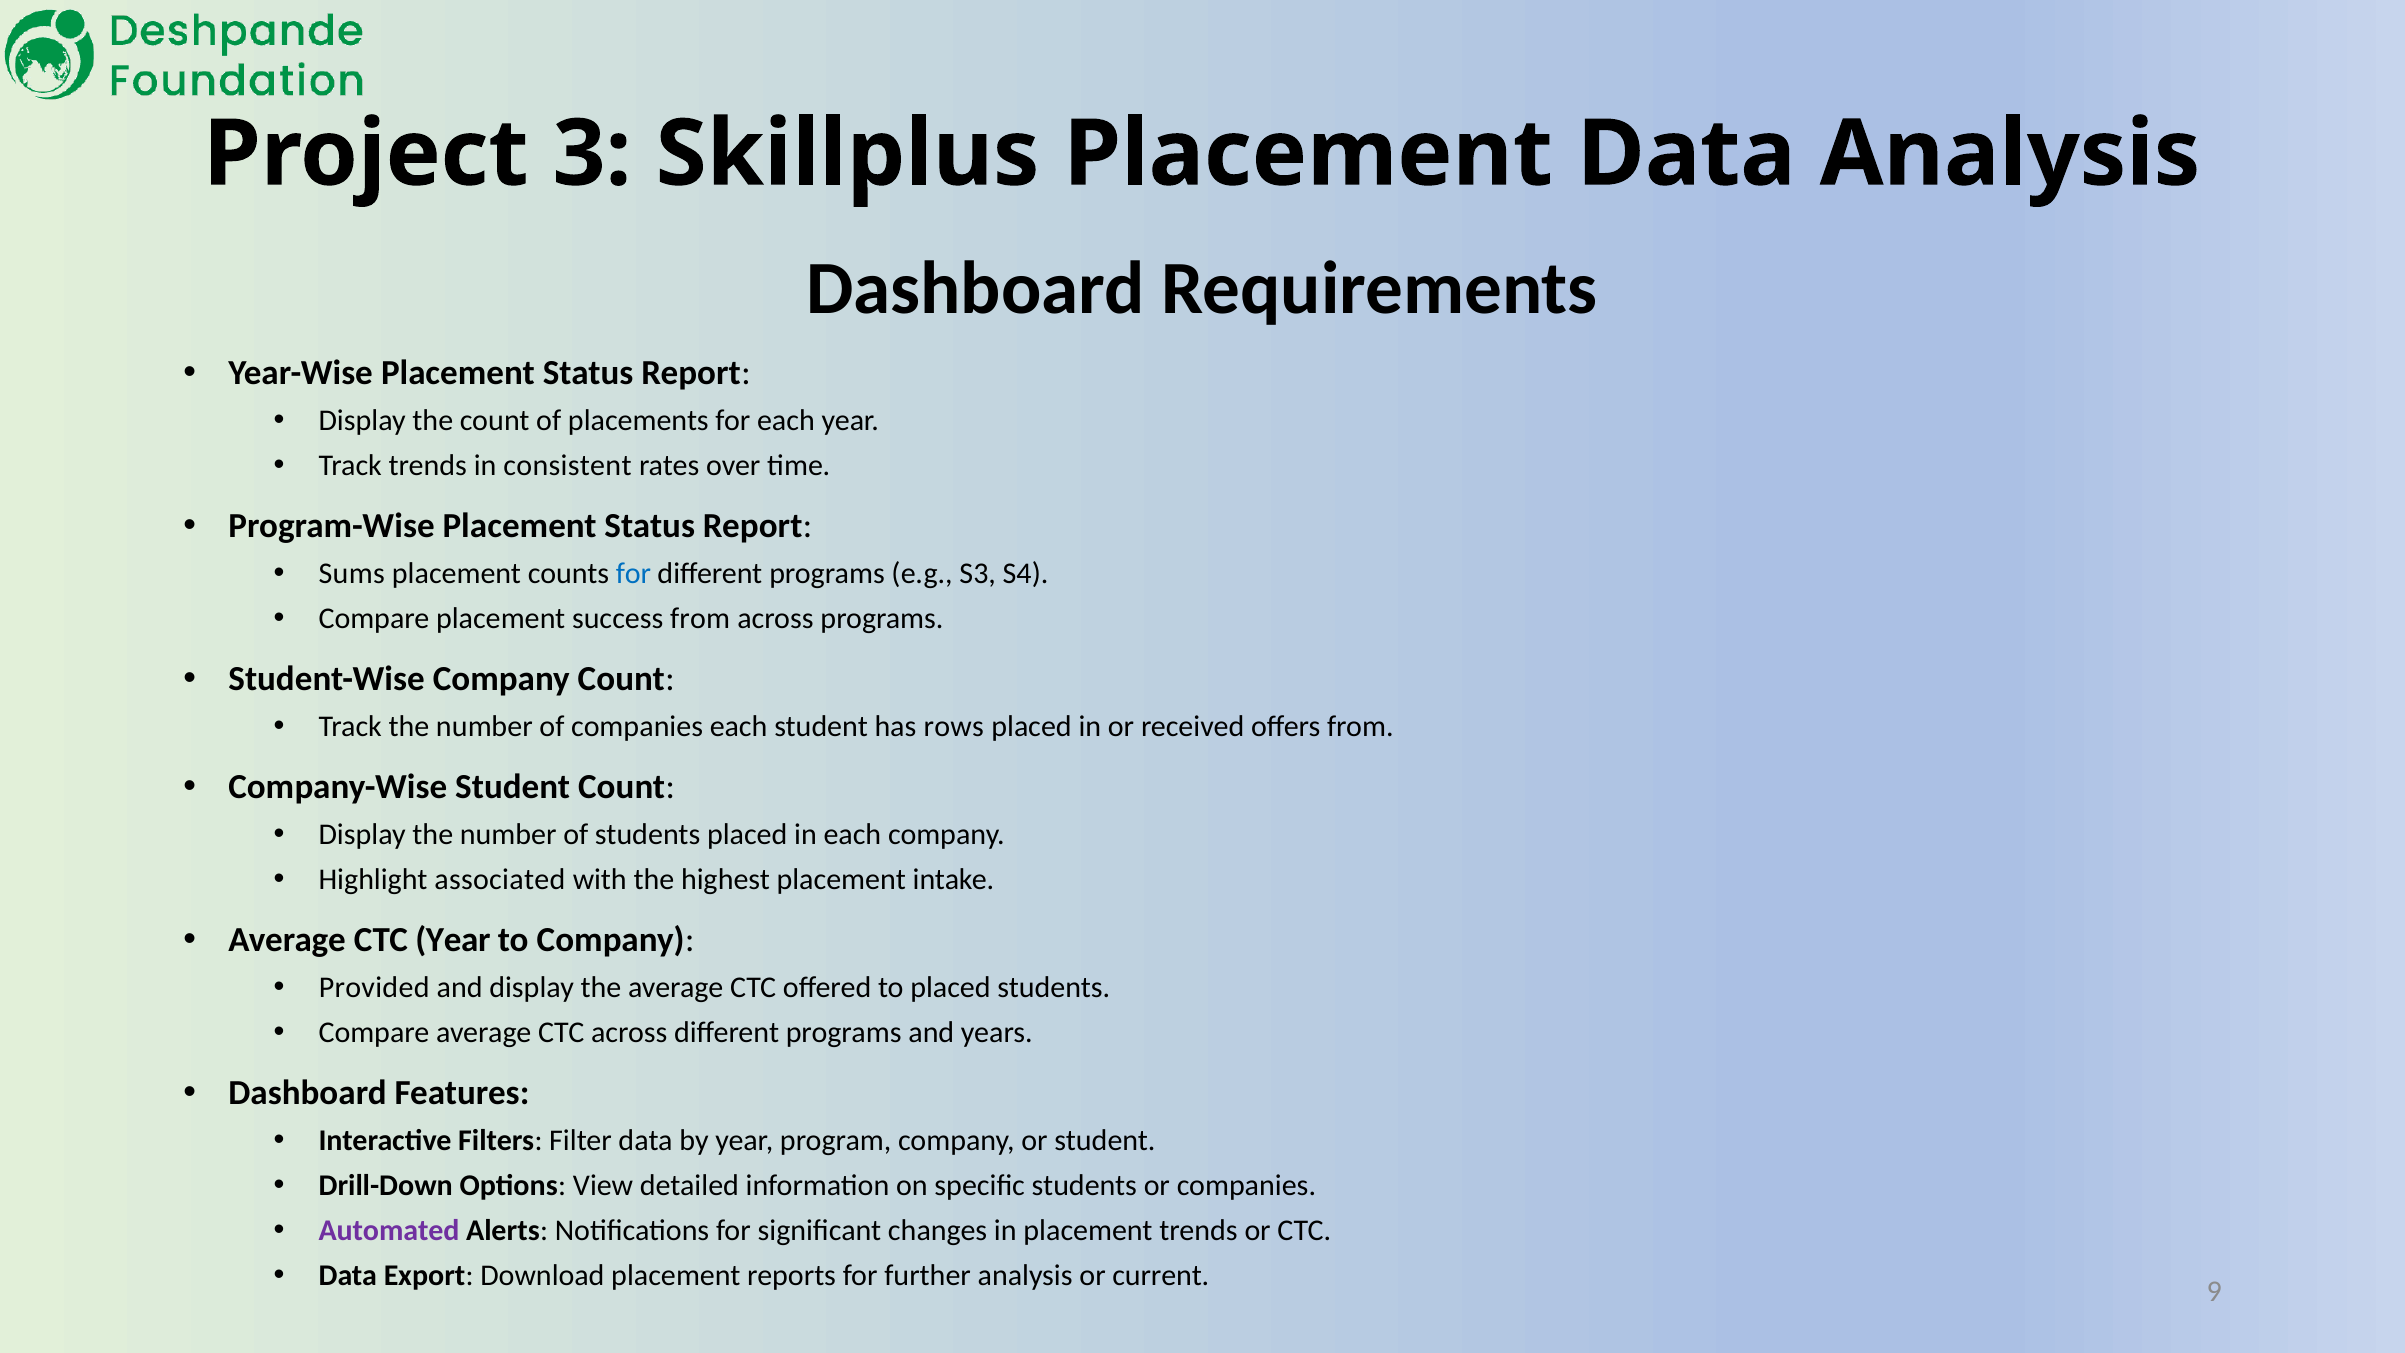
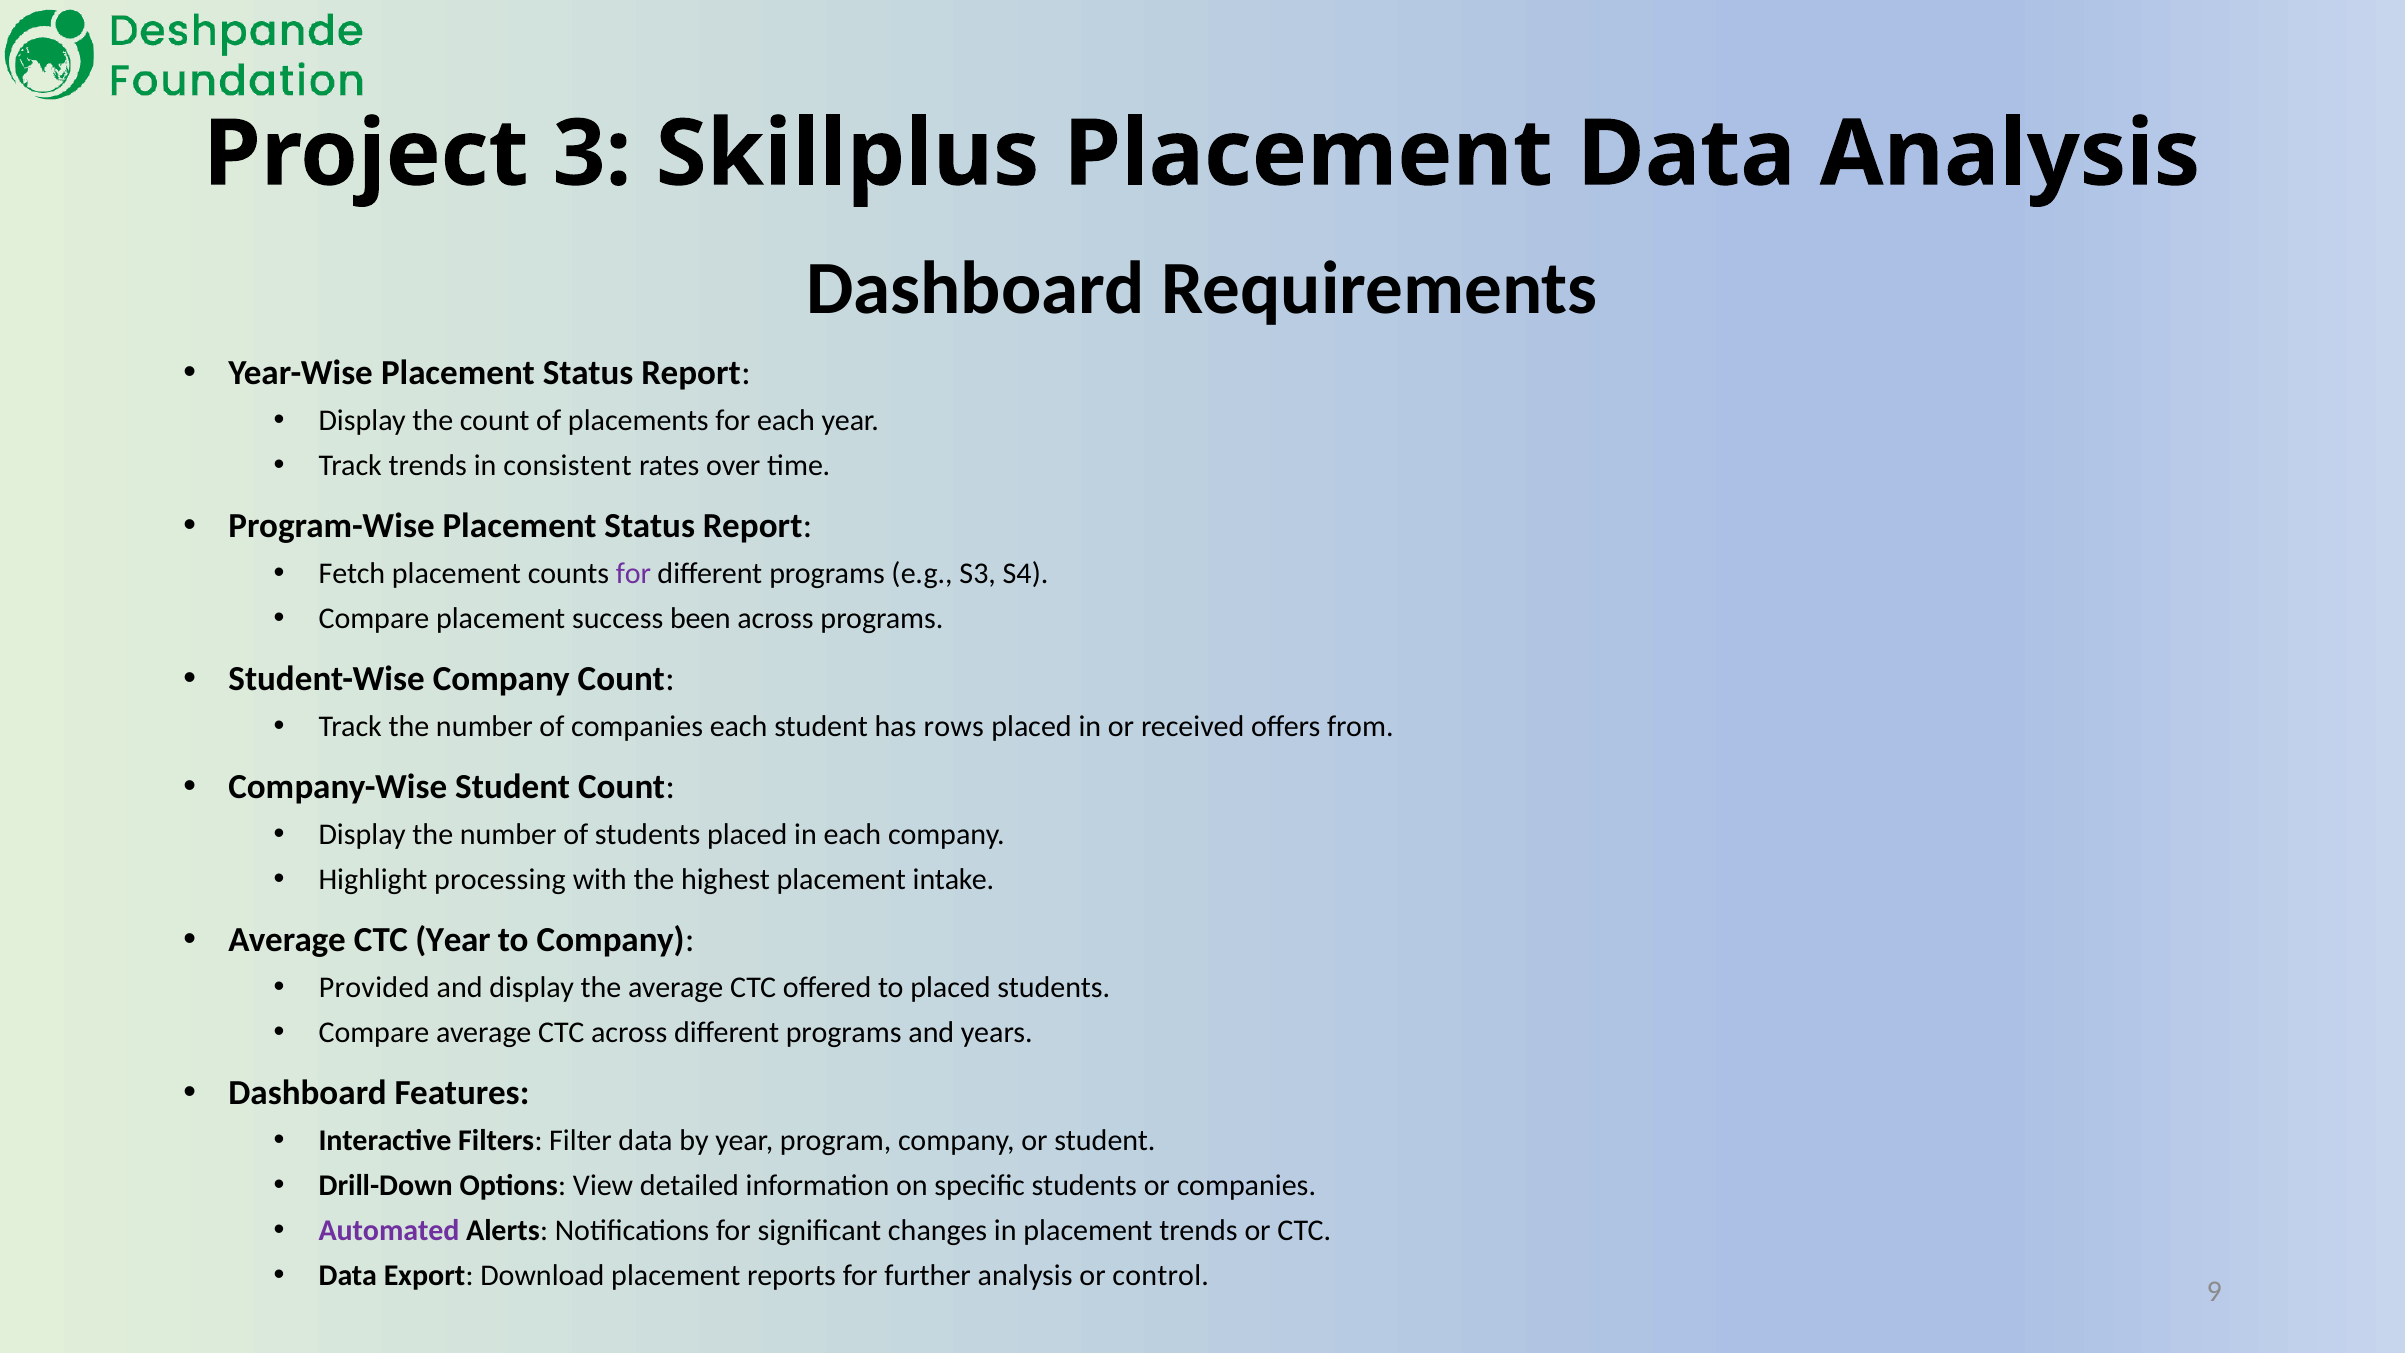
Sums: Sums -> Fetch
for at (633, 574) colour: blue -> purple
success from: from -> been
associated: associated -> processing
current: current -> control
